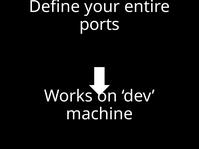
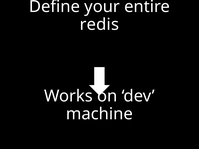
ports: ports -> redis
